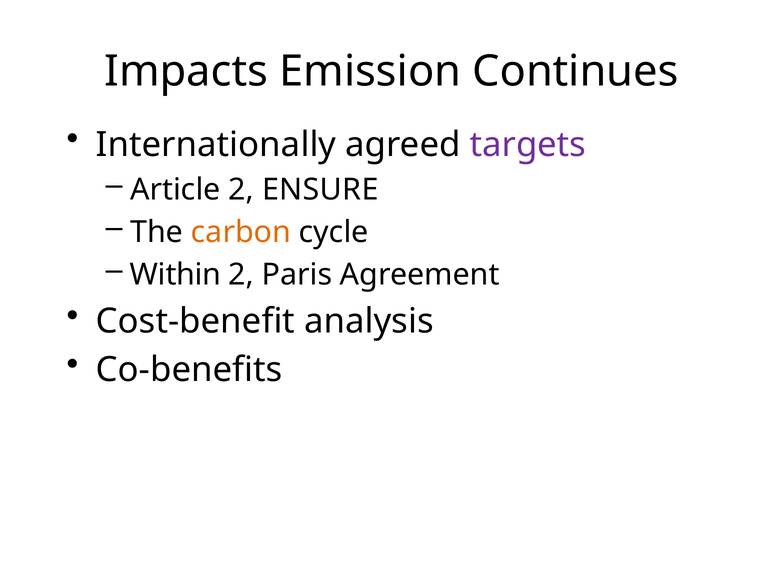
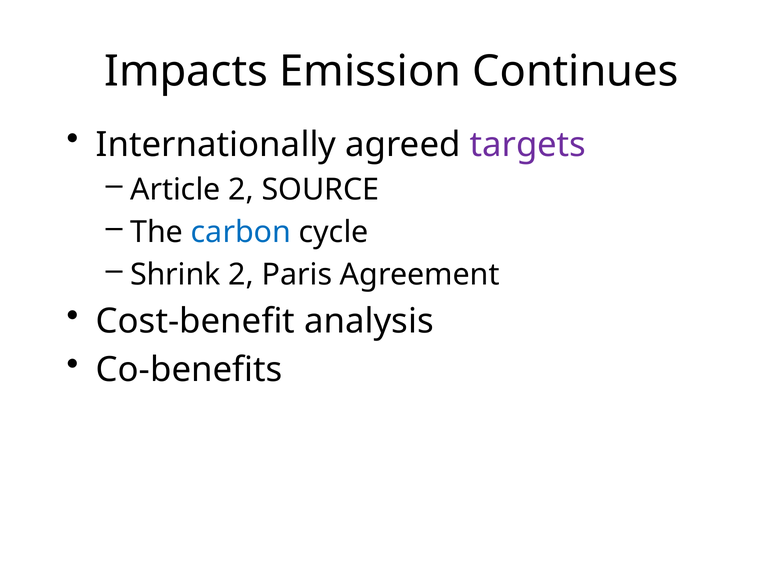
ENSURE: ENSURE -> SOURCE
carbon colour: orange -> blue
Within: Within -> Shrink
